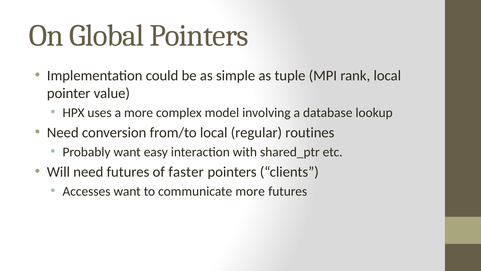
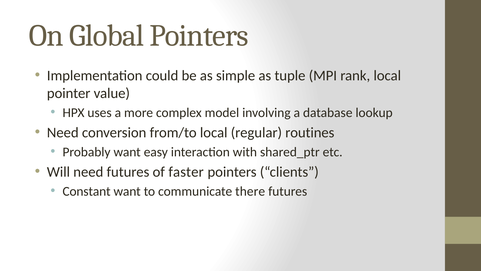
Accesses: Accesses -> Constant
communicate more: more -> there
